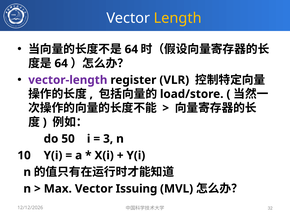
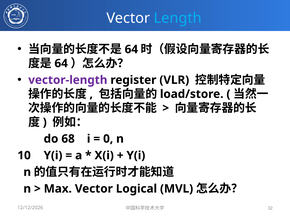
Length colour: yellow -> light blue
50: 50 -> 68
3: 3 -> 0
Issuing: Issuing -> Logical
